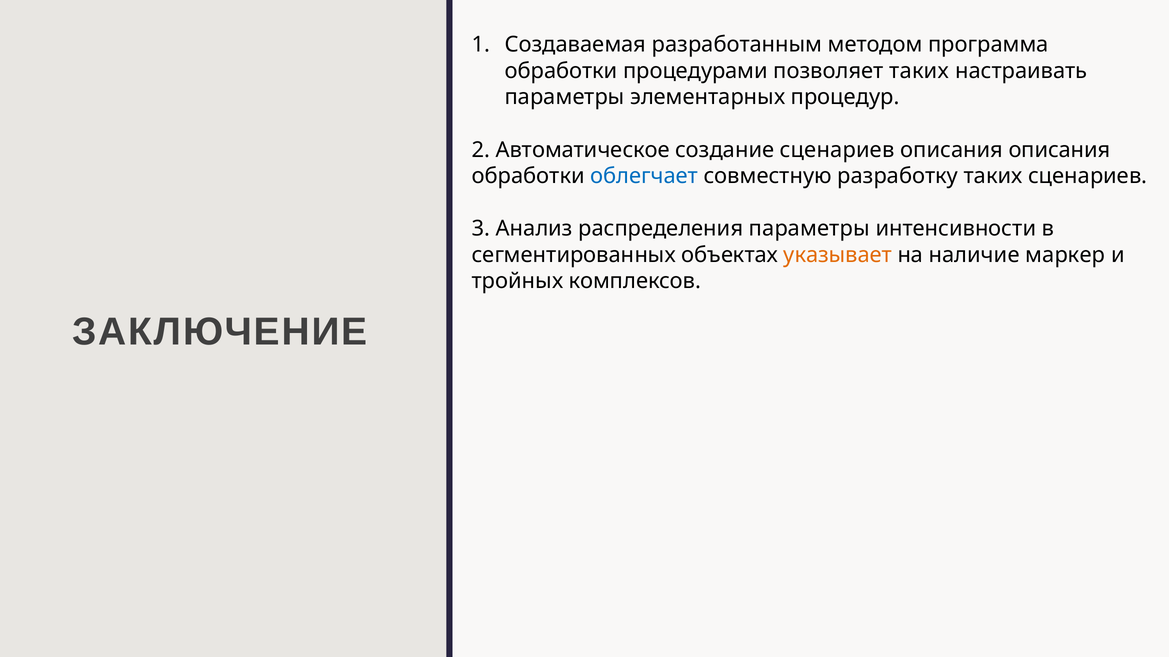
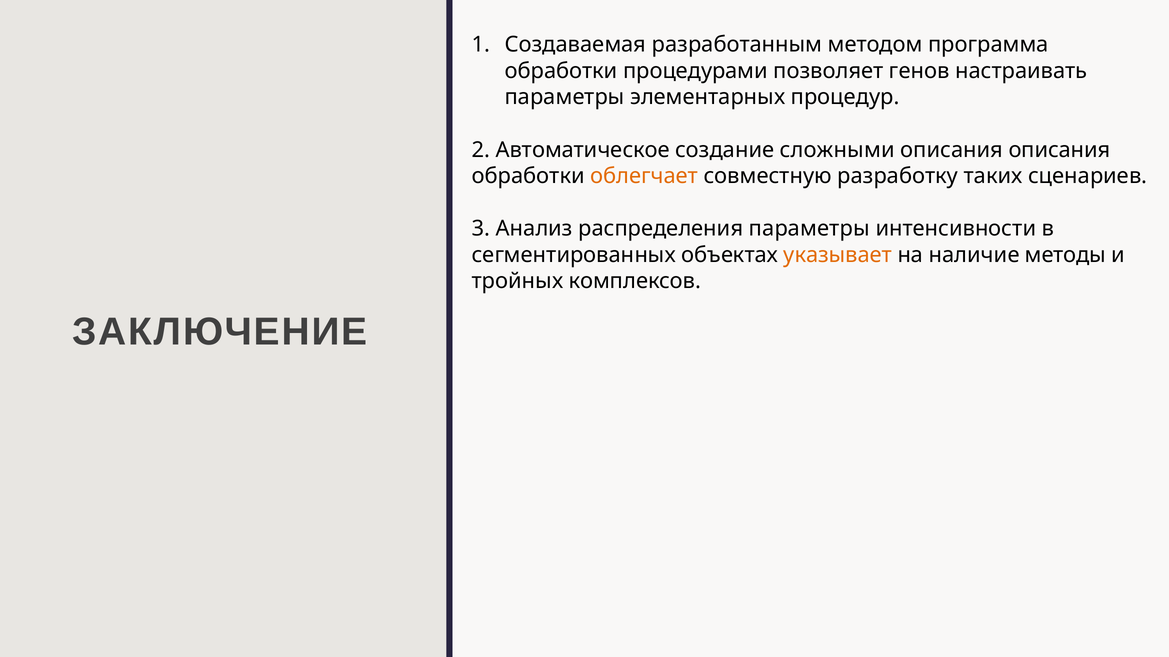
позволяет таких: таких -> генов
создание сценариев: сценариев -> сложными
облегчает colour: blue -> orange
маркер: маркер -> методы
